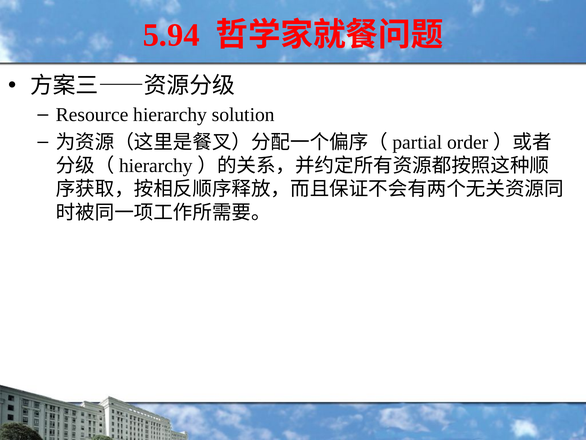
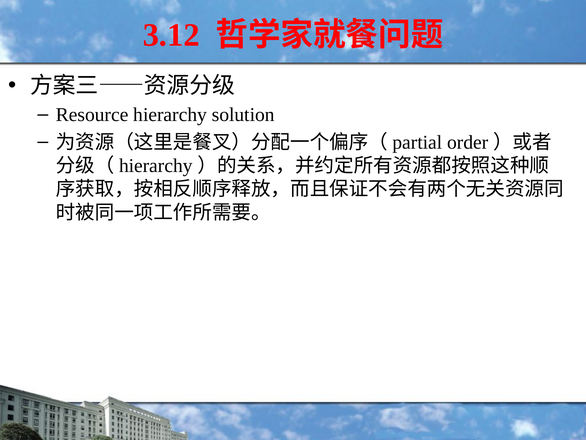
5.94: 5.94 -> 3.12
